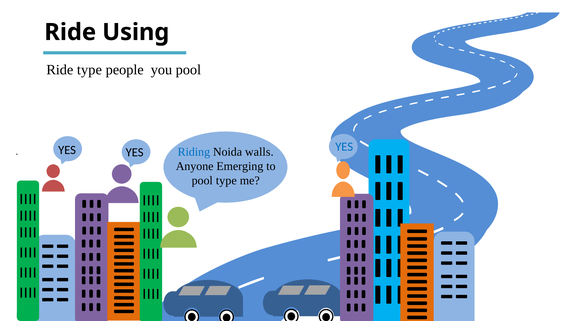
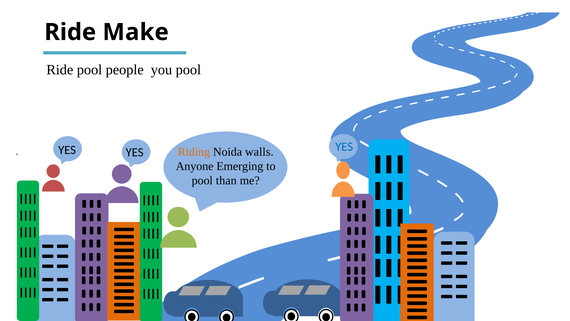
Using: Using -> Make
Ride type: type -> pool
Riding colour: blue -> orange
pool type: type -> than
